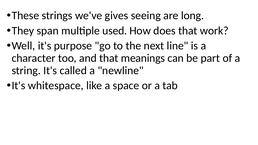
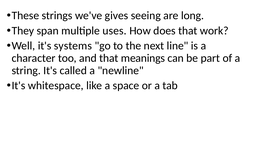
used: used -> uses
purpose: purpose -> systems
